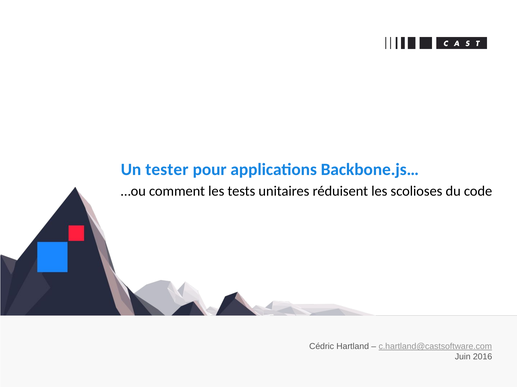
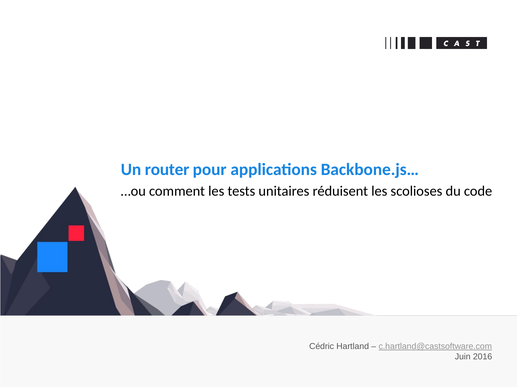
tester: tester -> router
